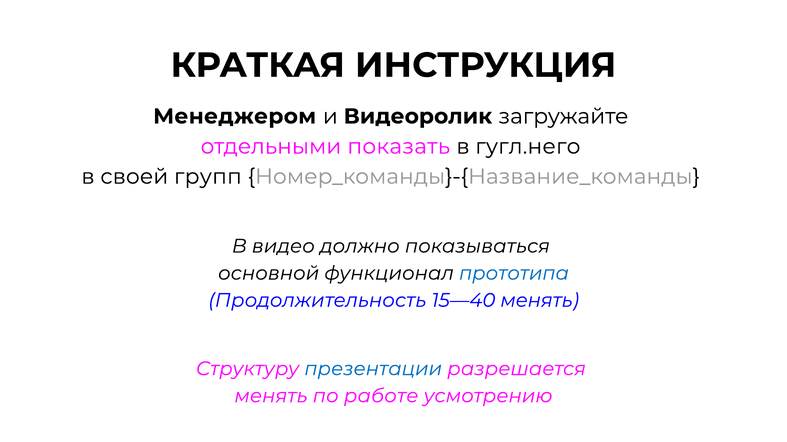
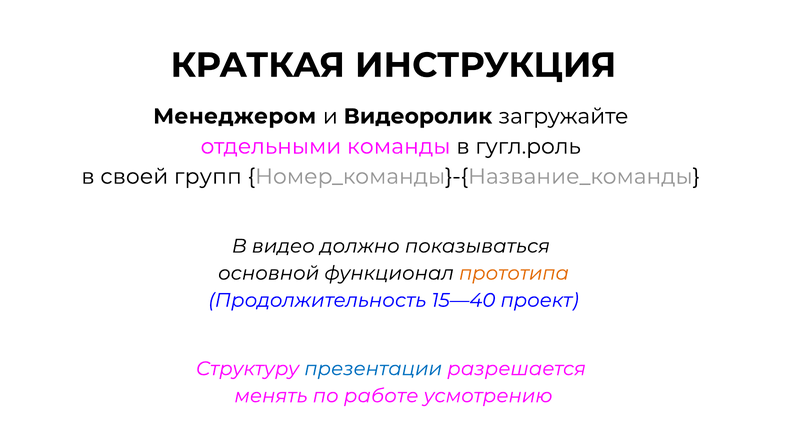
показать: показать -> команды
гугл.него: гугл.него -> гугл.роль
прототипа colour: blue -> orange
15—40 менять: менять -> проект
